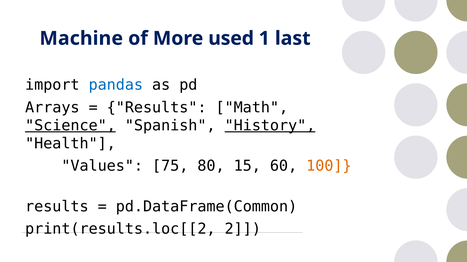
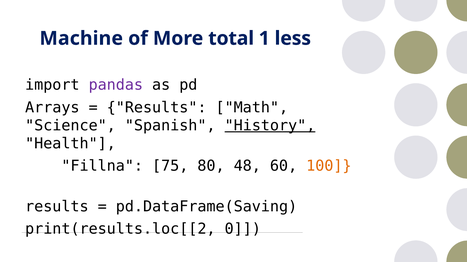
used: used -> total
last: last -> less
pandas colour: blue -> purple
Science underline: present -> none
Values: Values -> Fillna
15: 15 -> 48
pd.DataFrame(Common: pd.DataFrame(Common -> pd.DataFrame(Saving
2: 2 -> 0
